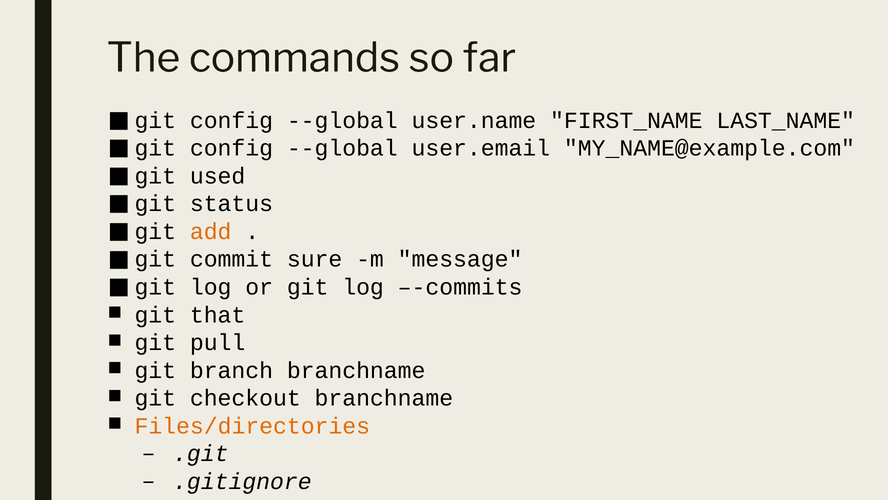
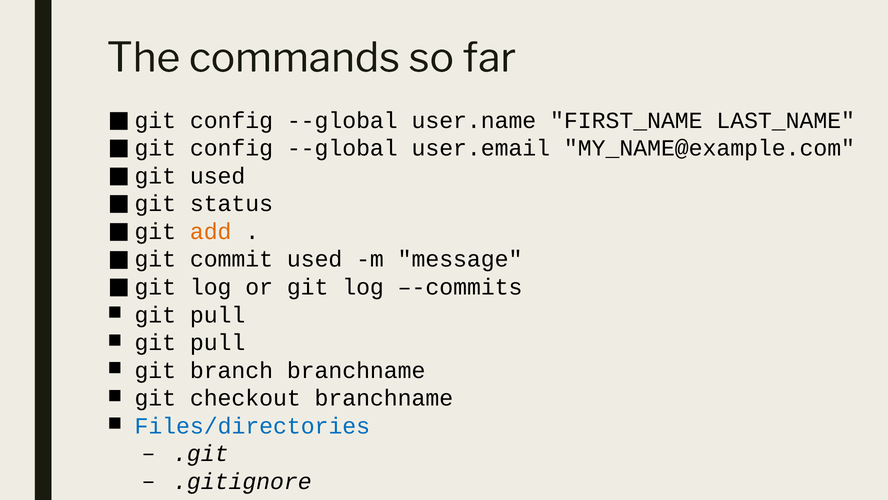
commit sure: sure -> used
that at (218, 315): that -> pull
Files/directories colour: orange -> blue
